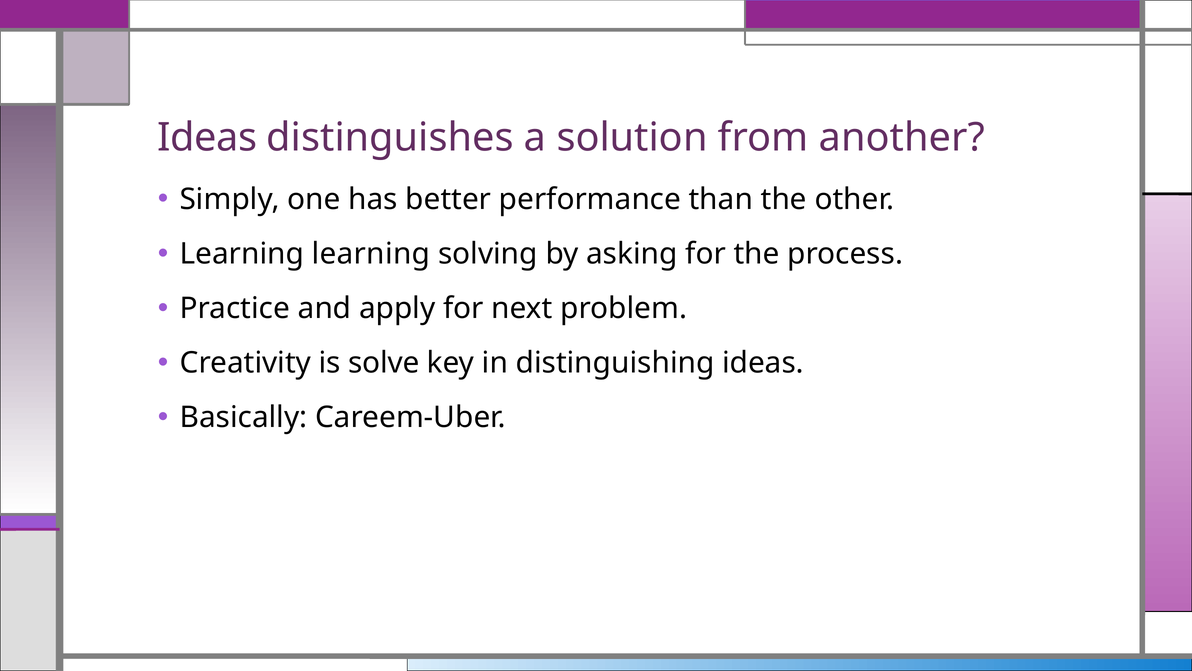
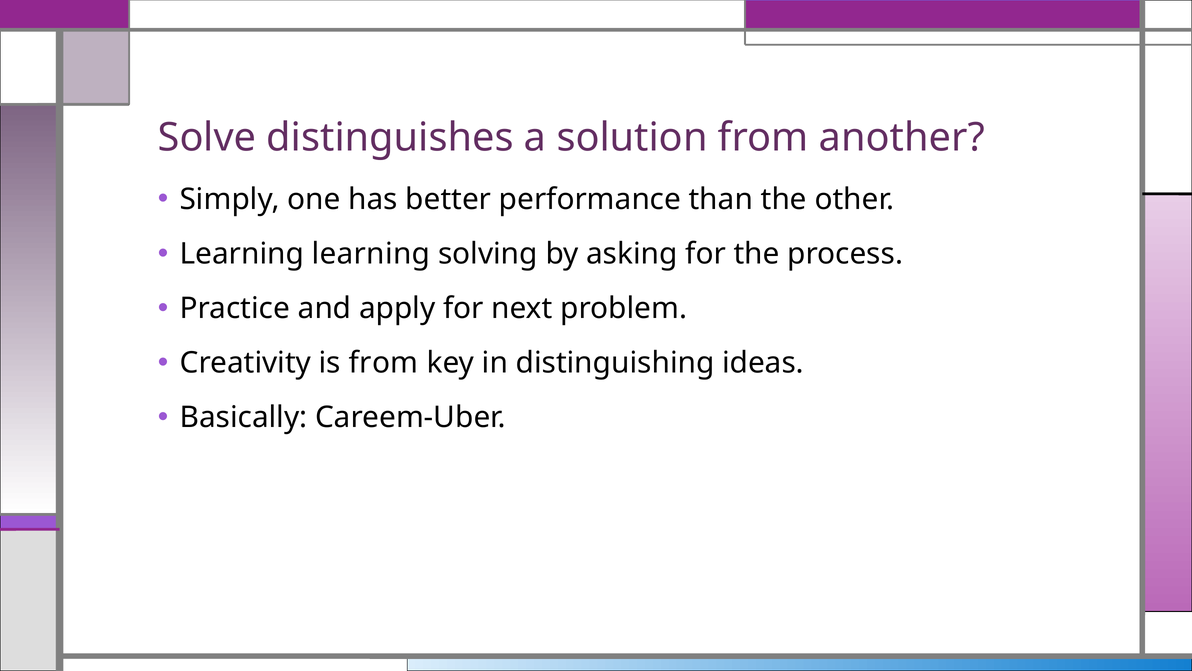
Ideas at (207, 138): Ideas -> Solve
is solve: solve -> from
